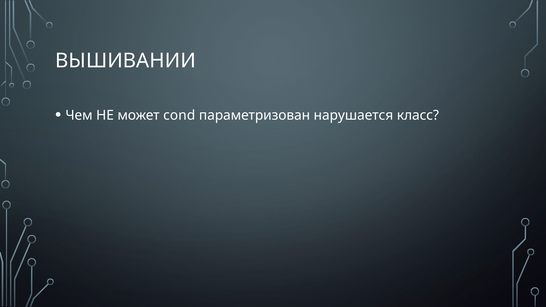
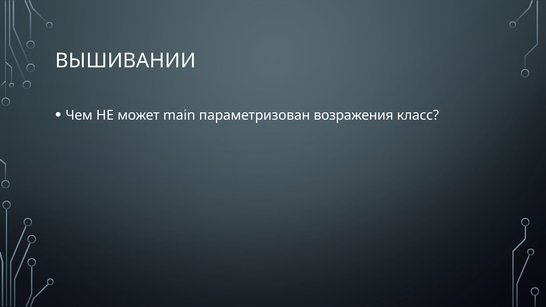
cond: cond -> main
нарушается: нарушается -> возражения
